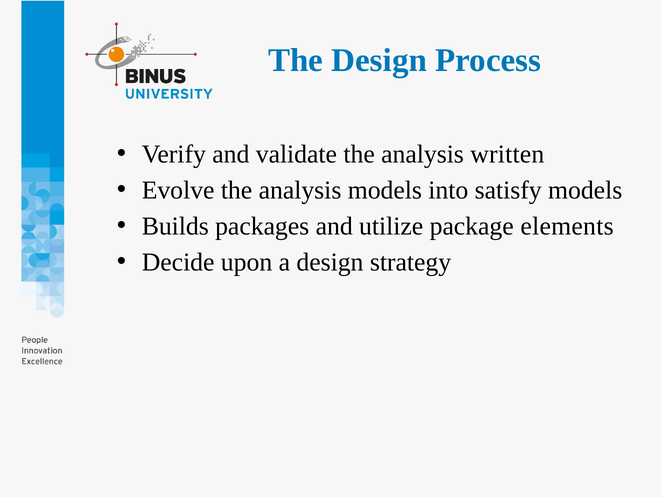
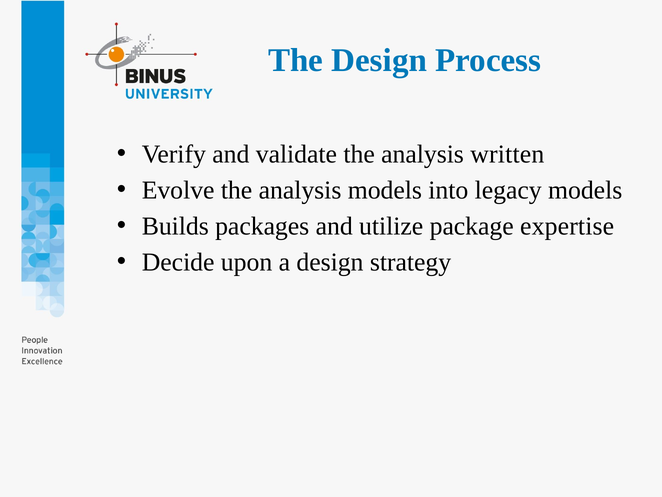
satisfy: satisfy -> legacy
elements: elements -> expertise
